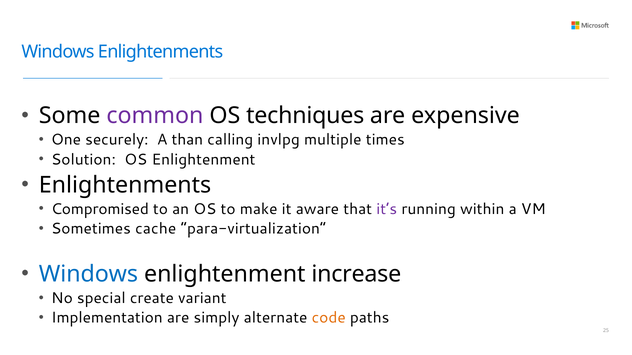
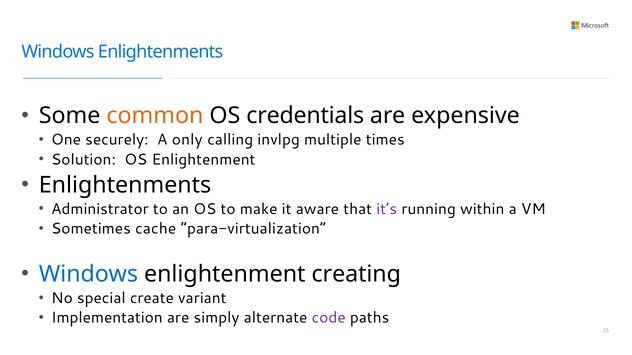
common colour: purple -> orange
techniques: techniques -> credentials
than: than -> only
Compromised: Compromised -> Administrator
increase: increase -> creating
code colour: orange -> purple
